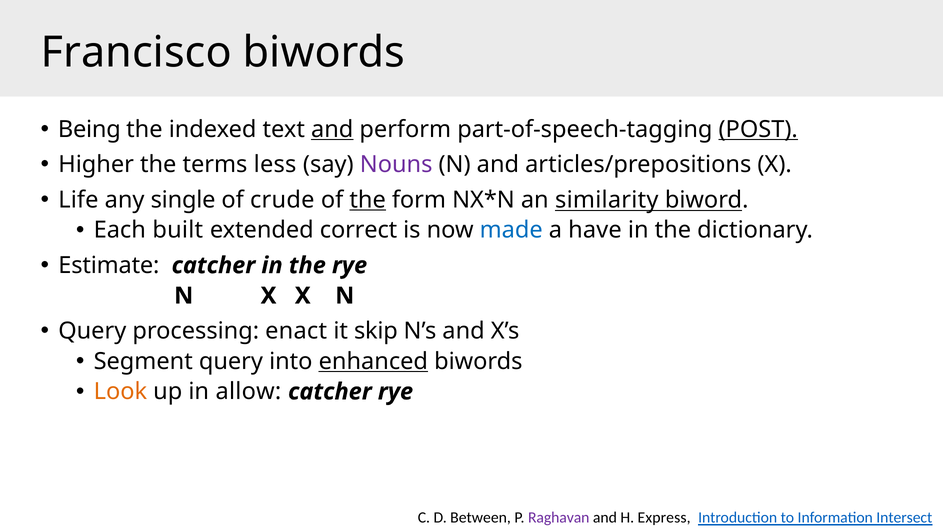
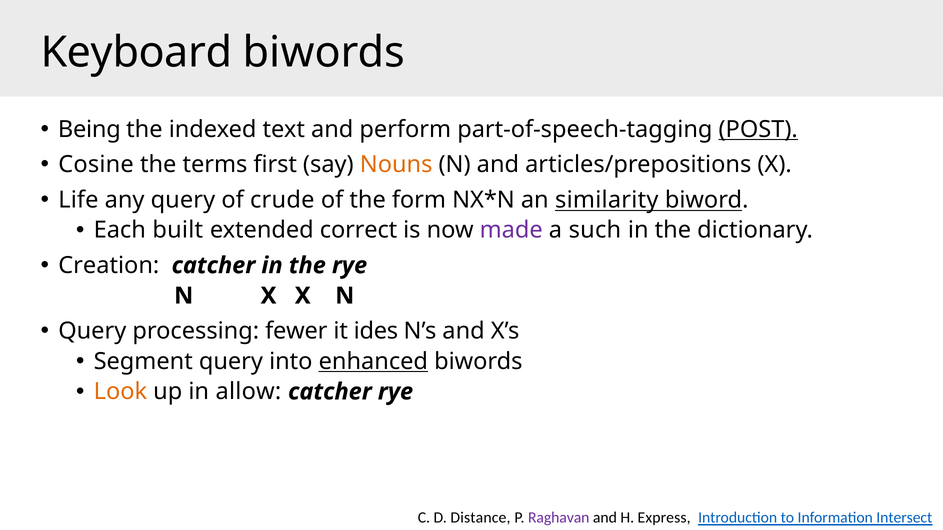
Francisco: Francisco -> Keyboard
and at (332, 129) underline: present -> none
Higher: Higher -> Cosine
less: less -> first
Nouns colour: purple -> orange
any single: single -> query
the at (368, 200) underline: present -> none
made colour: blue -> purple
have: have -> such
Estimate: Estimate -> Creation
enact: enact -> fewer
skip: skip -> ides
Between: Between -> Distance
